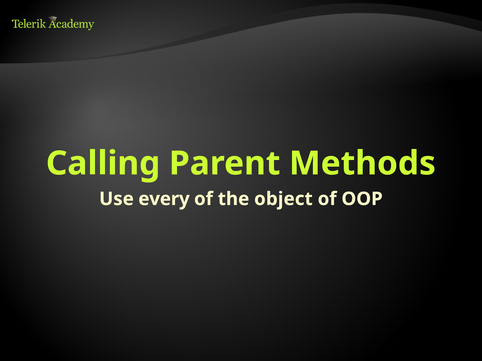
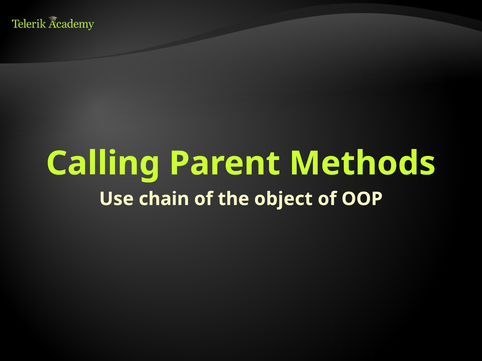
every: every -> chain
